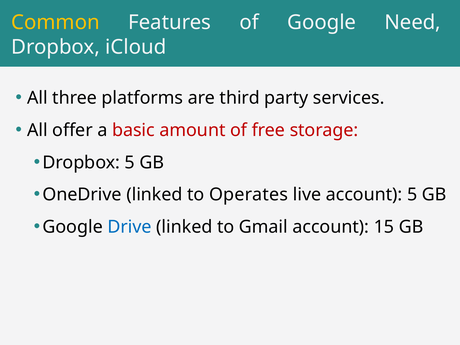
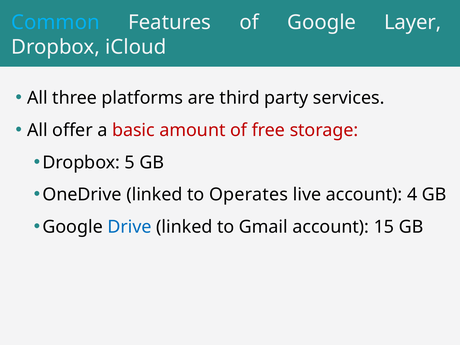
Common colour: yellow -> light blue
Need: Need -> Layer
account 5: 5 -> 4
